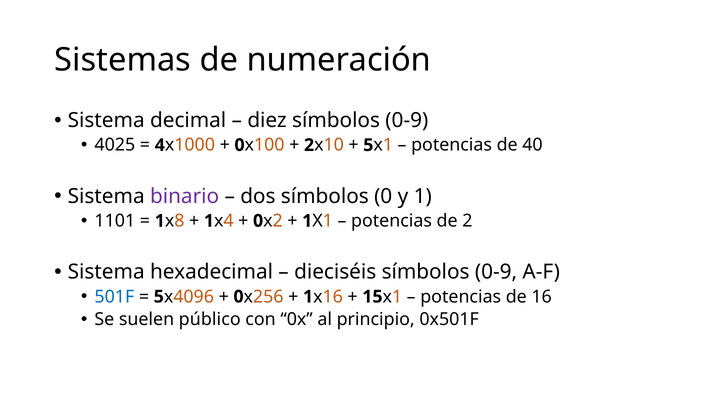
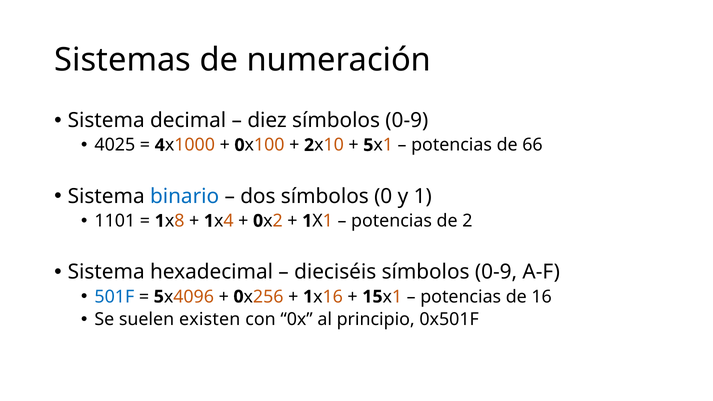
40: 40 -> 66
binario colour: purple -> blue
público: público -> existen
